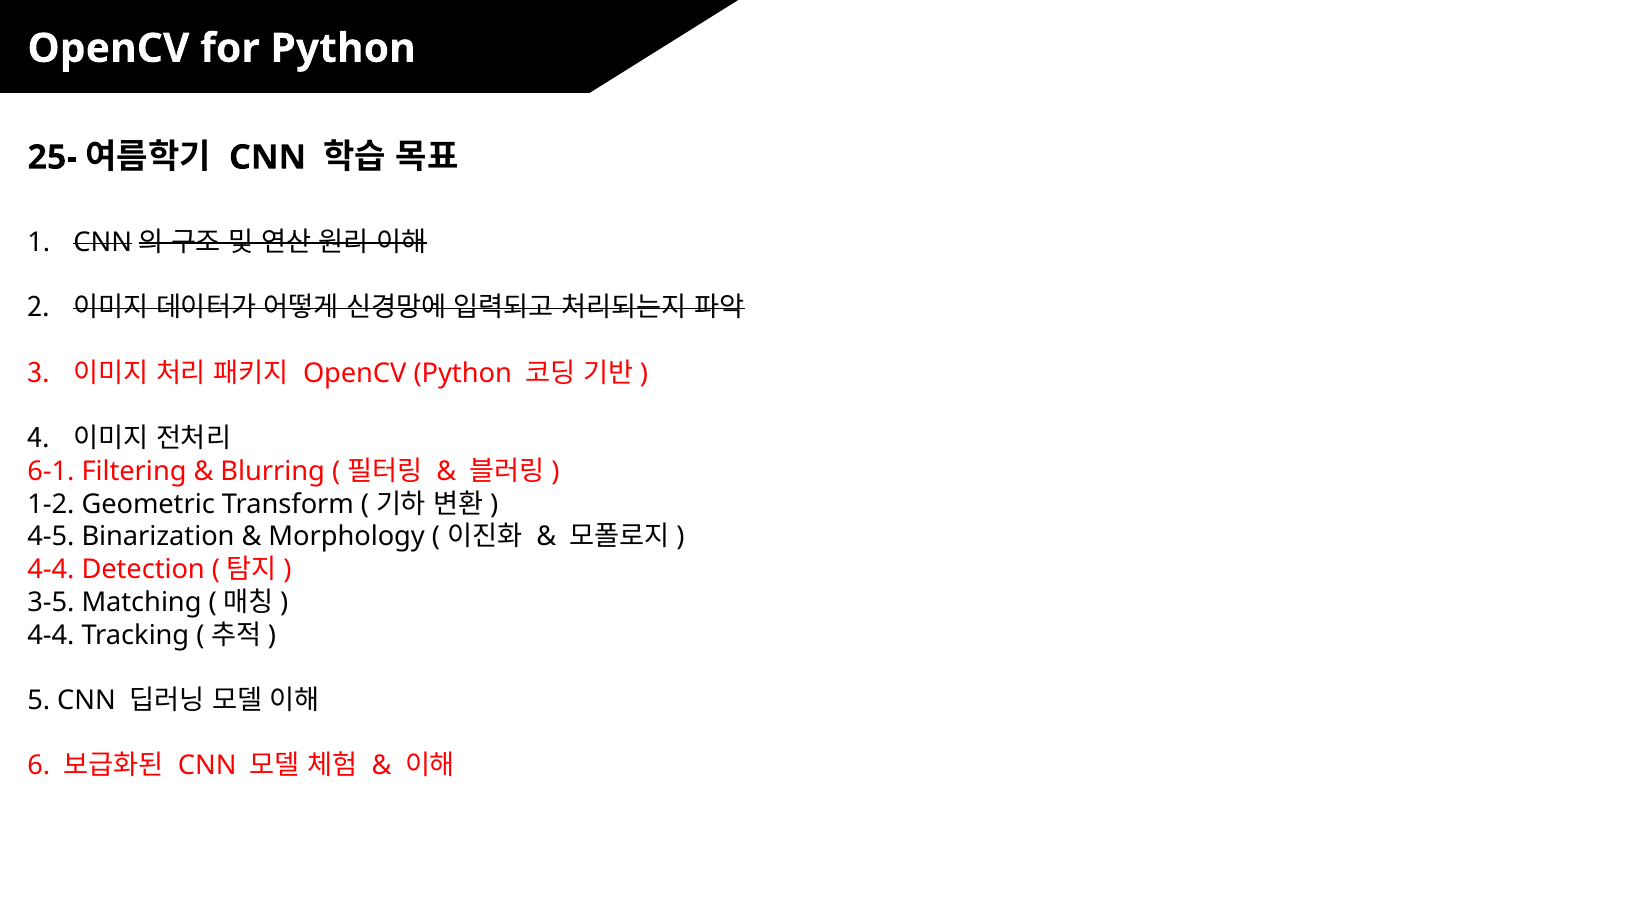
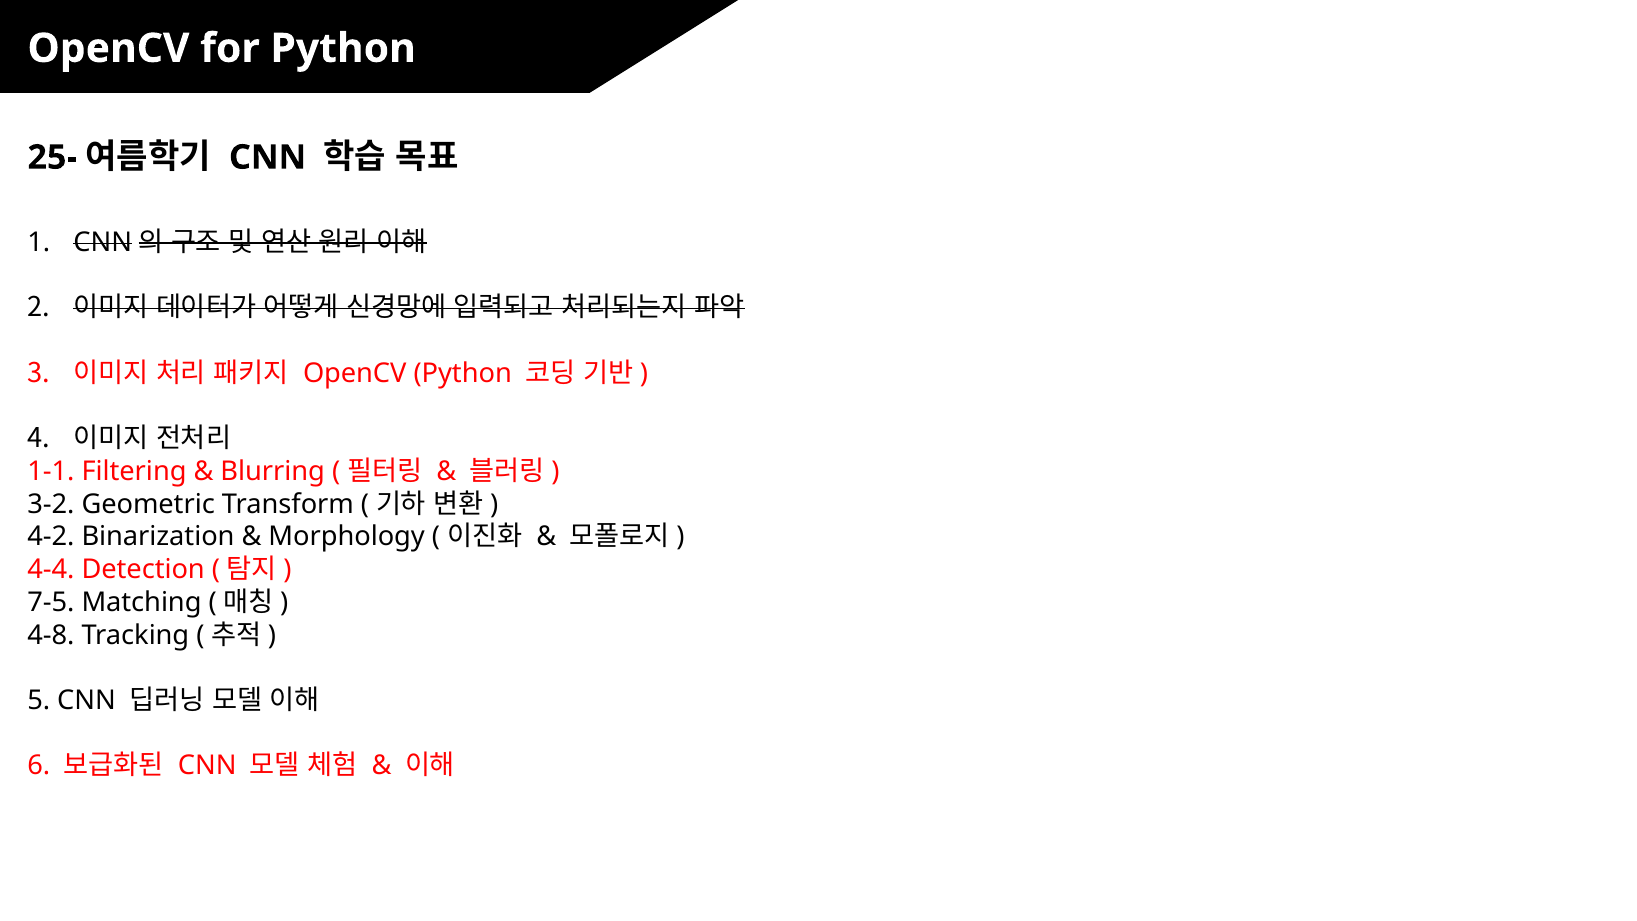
6-1: 6-1 -> 1-1
1-2: 1-2 -> 3-2
4-5: 4-5 -> 4-2
3-5: 3-5 -> 7-5
4-4 at (51, 635): 4-4 -> 4-8
